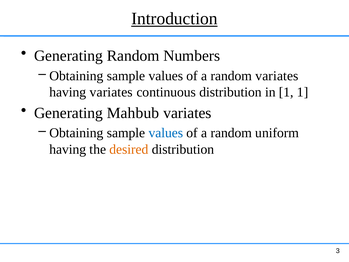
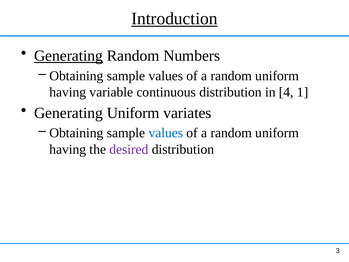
Generating at (68, 56) underline: none -> present
variates at (277, 76): variates -> uniform
having variates: variates -> variable
in 1: 1 -> 4
Generating Mahbub: Mahbub -> Uniform
desired colour: orange -> purple
